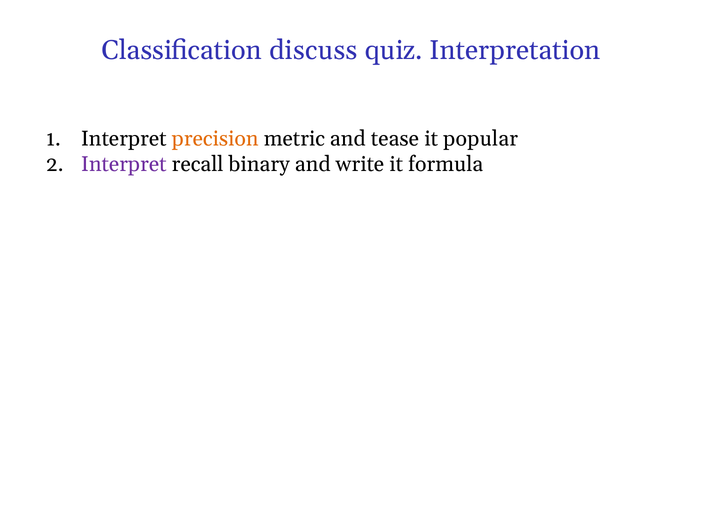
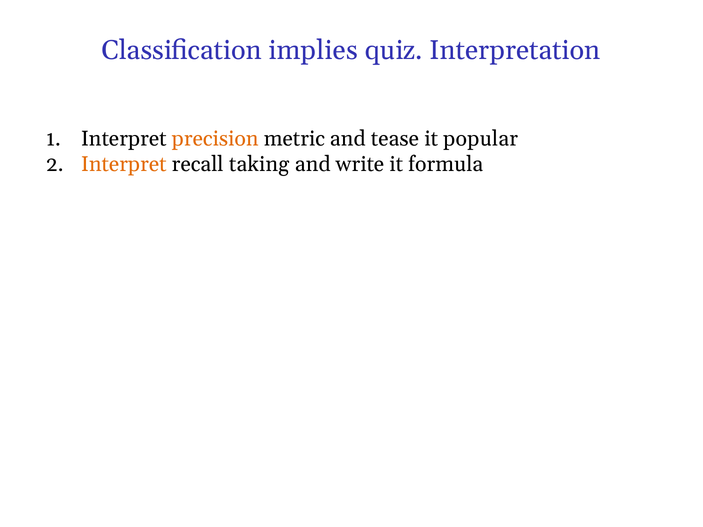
discuss: discuss -> implies
Interpret at (124, 164) colour: purple -> orange
binary: binary -> taking
